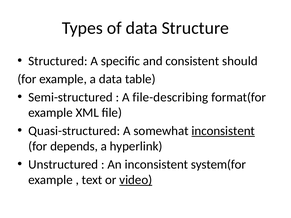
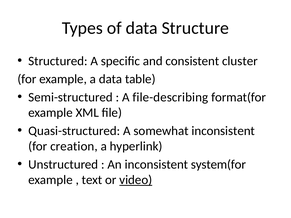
should: should -> cluster
inconsistent at (223, 131) underline: present -> none
depends: depends -> creation
